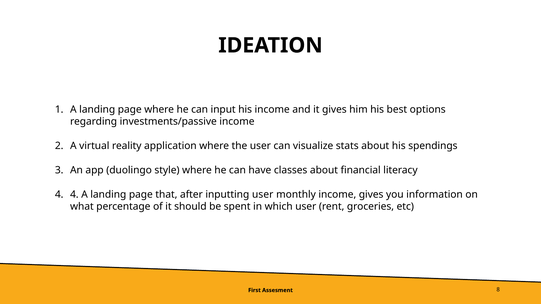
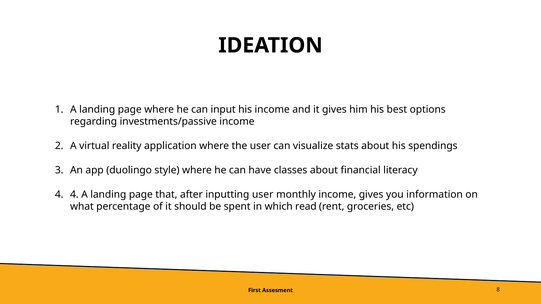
which user: user -> read
